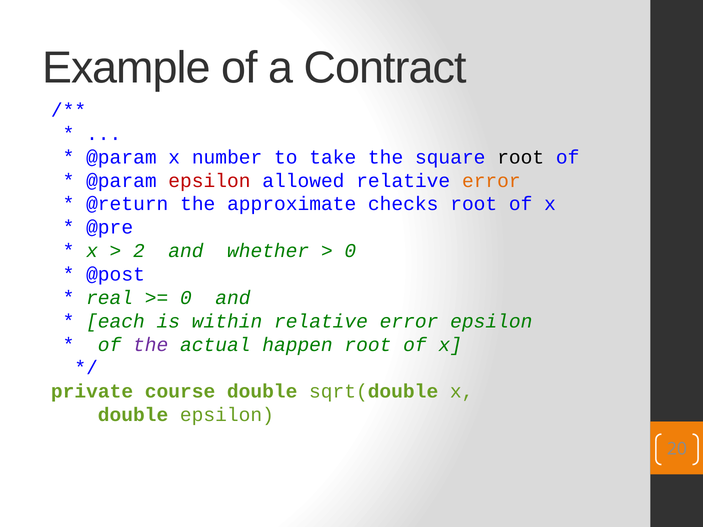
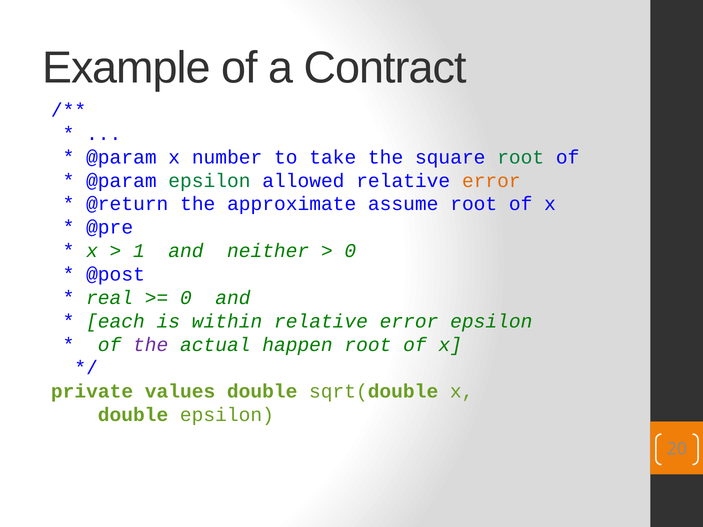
root at (521, 157) colour: black -> green
epsilon at (209, 181) colour: red -> green
checks: checks -> assume
2: 2 -> 1
whether: whether -> neither
course: course -> values
